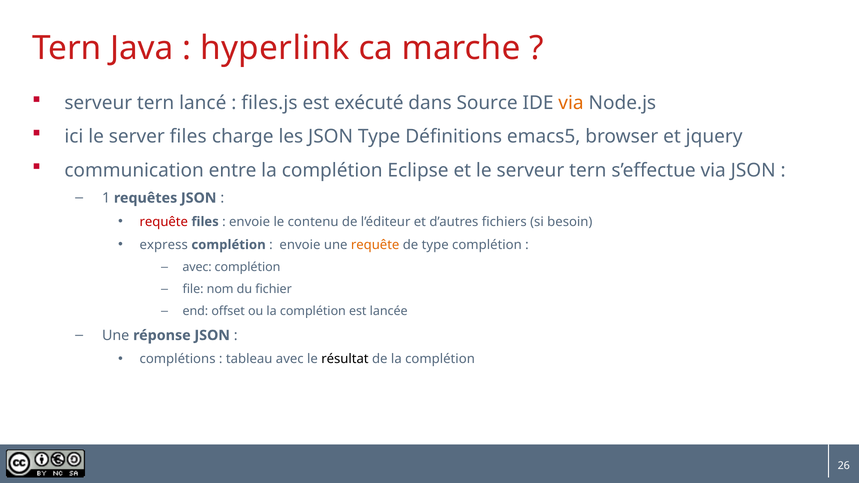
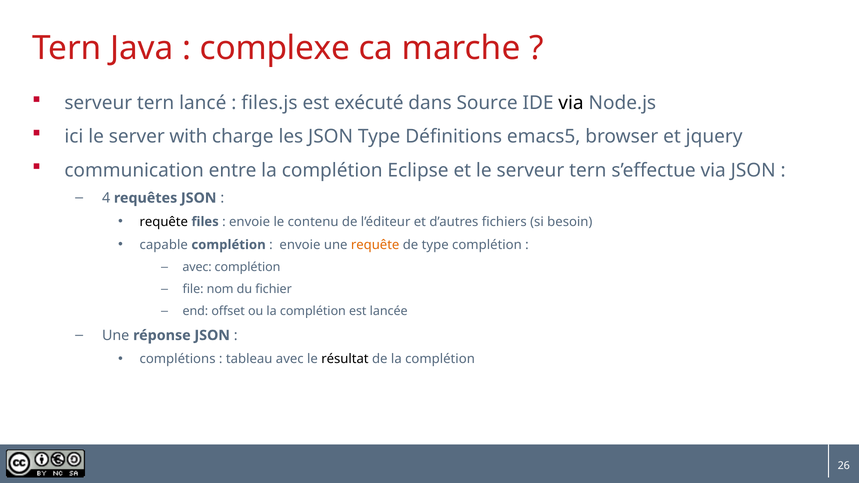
hyperlink: hyperlink -> complexe
via at (571, 103) colour: orange -> black
server files: files -> with
1: 1 -> 4
requête at (164, 222) colour: red -> black
express: express -> capable
